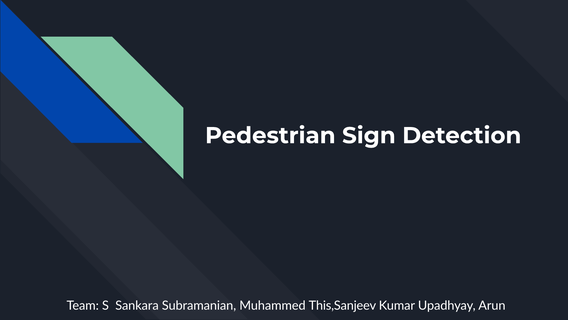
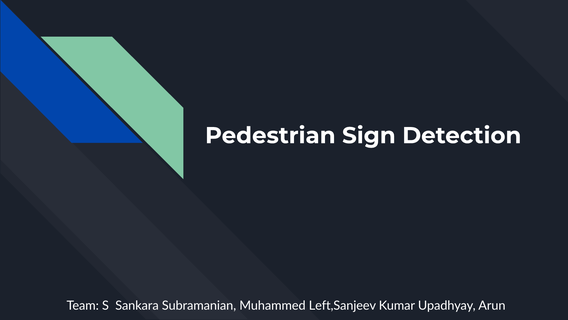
This,Sanjeev: This,Sanjeev -> Left,Sanjeev
